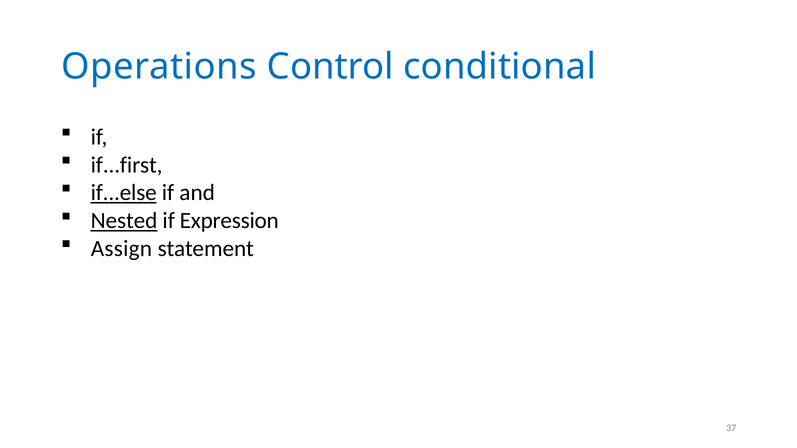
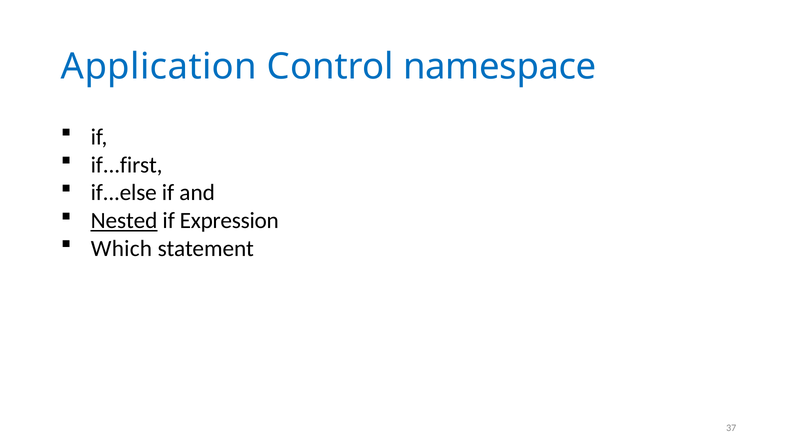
Operations: Operations -> Application
conditional: conditional -> namespace
if...else underline: present -> none
Assign: Assign -> Which
